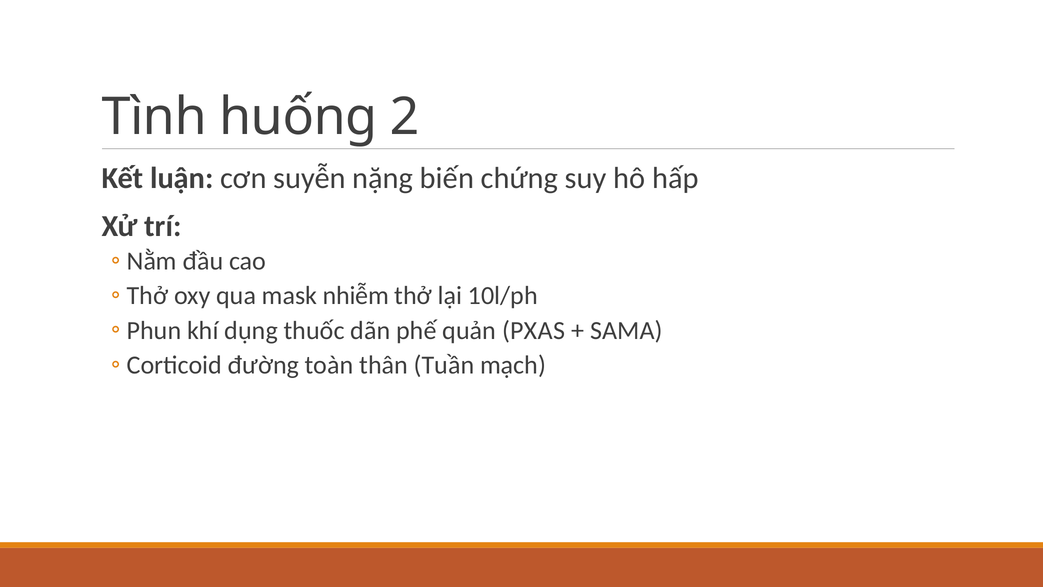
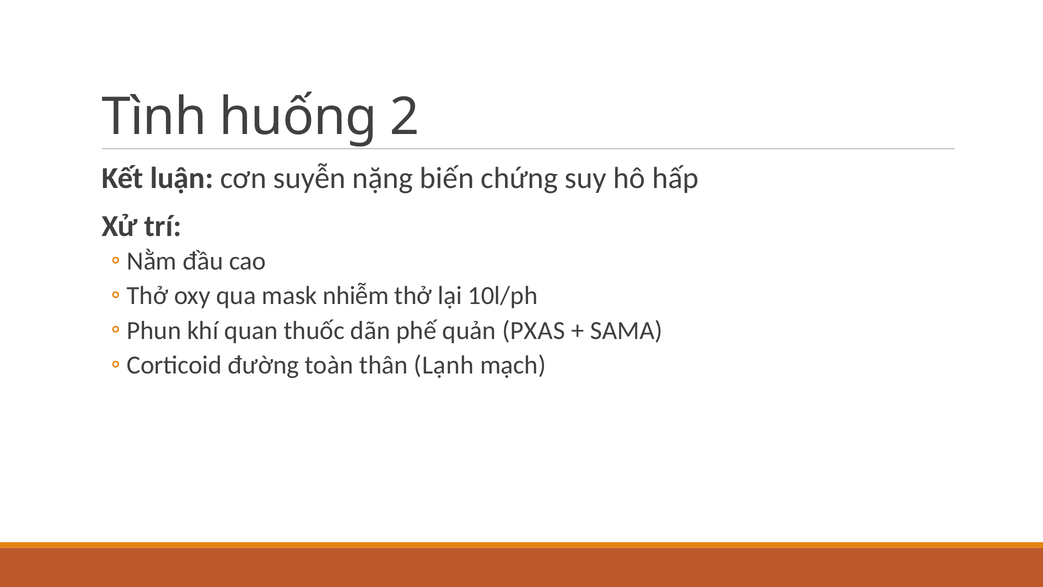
dụng: dụng -> quan
Tuần: Tuần -> Lạnh
